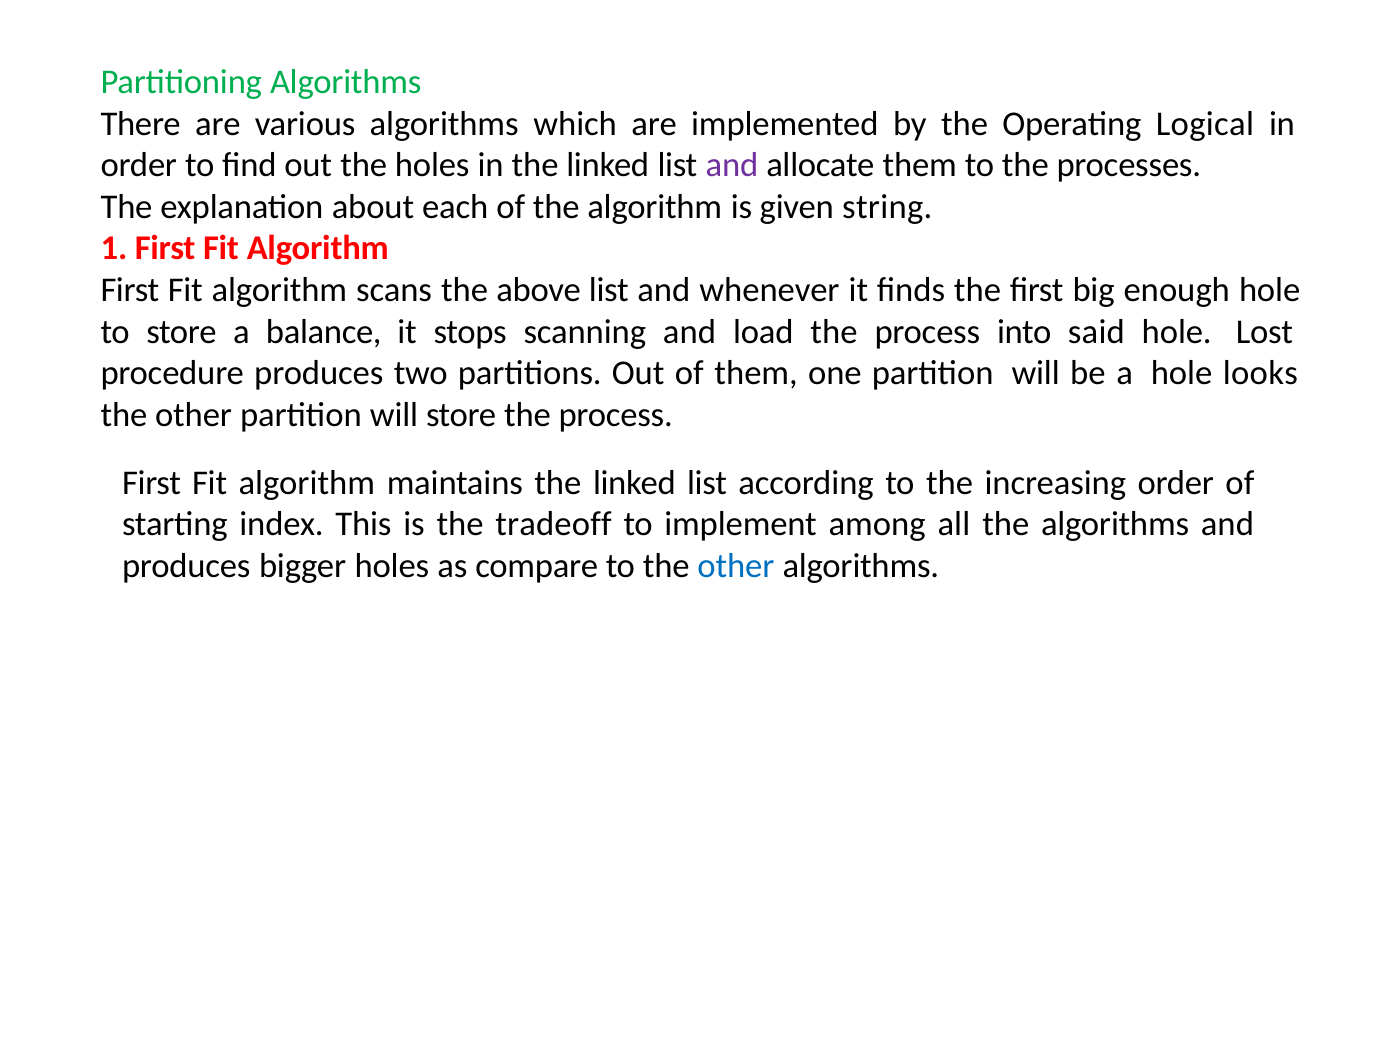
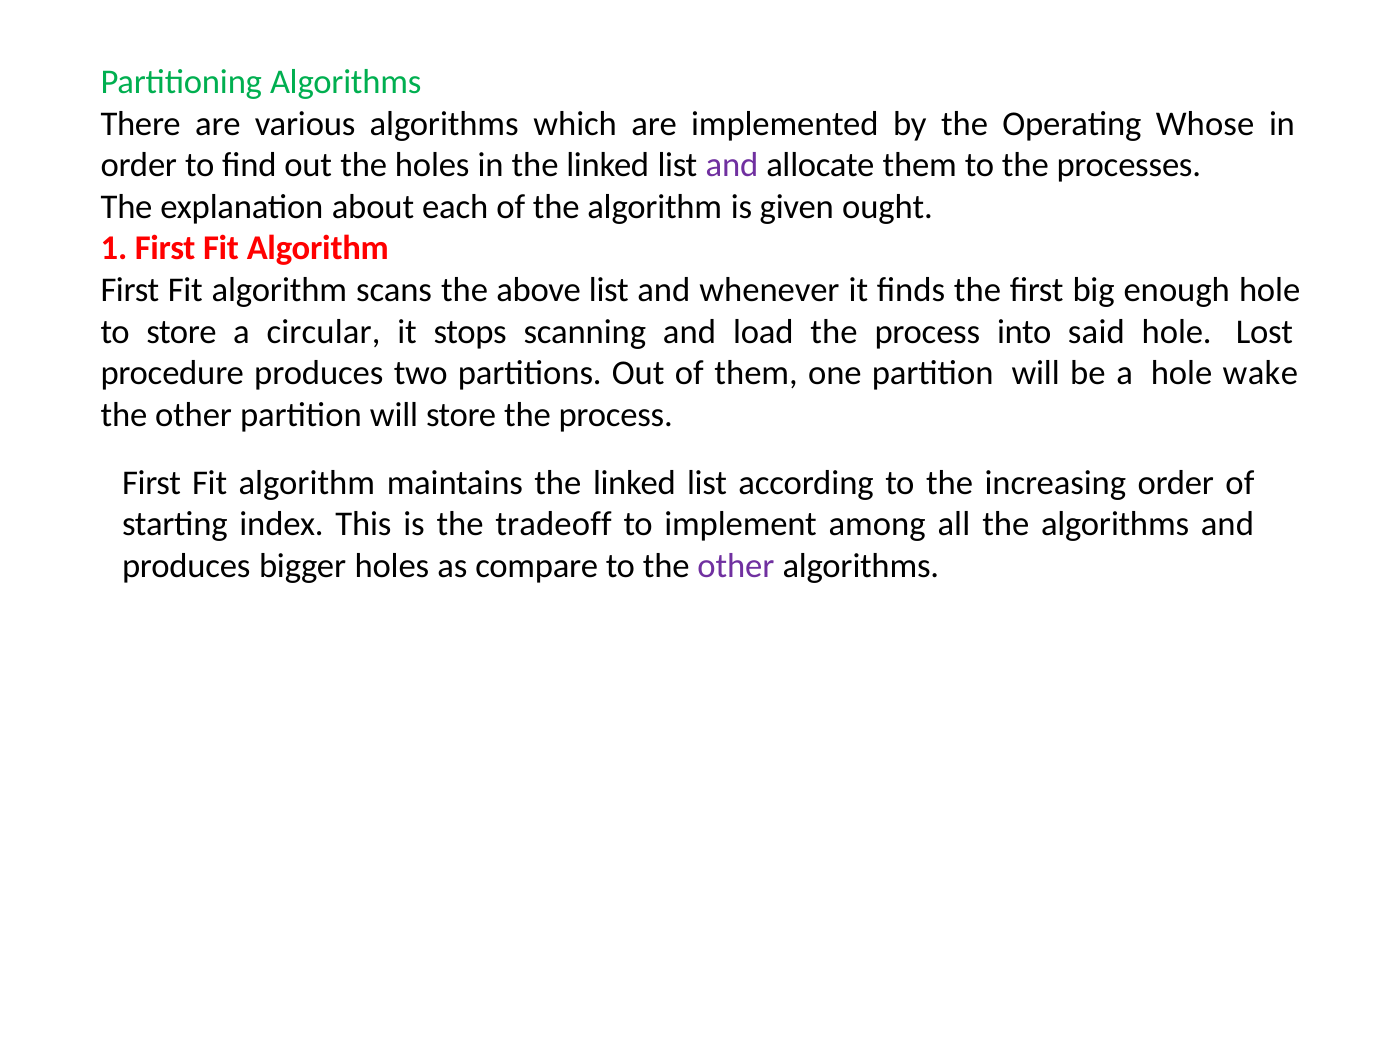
Logical: Logical -> Whose
string: string -> ought
balance: balance -> circular
looks: looks -> wake
other at (736, 566) colour: blue -> purple
